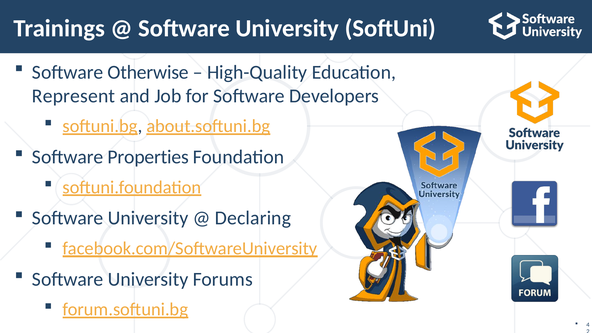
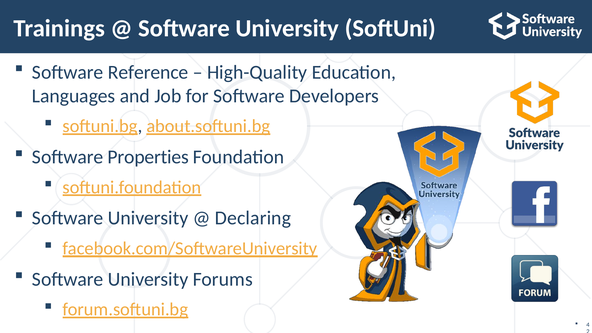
Otherwise: Otherwise -> Reference
Represent: Represent -> Languages
